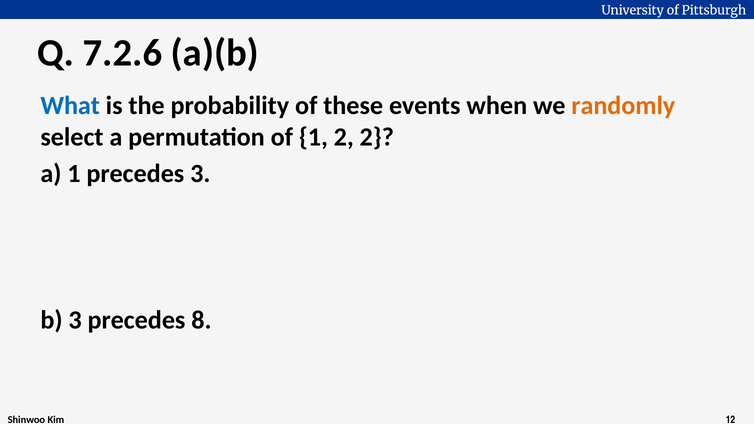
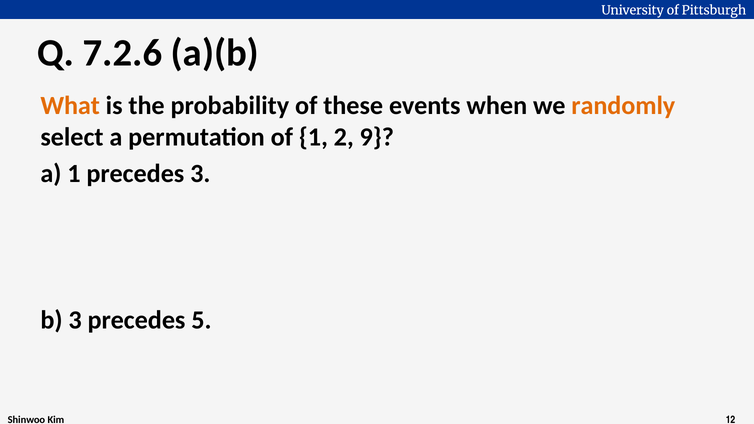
What colour: blue -> orange
2 2: 2 -> 9
8: 8 -> 5
